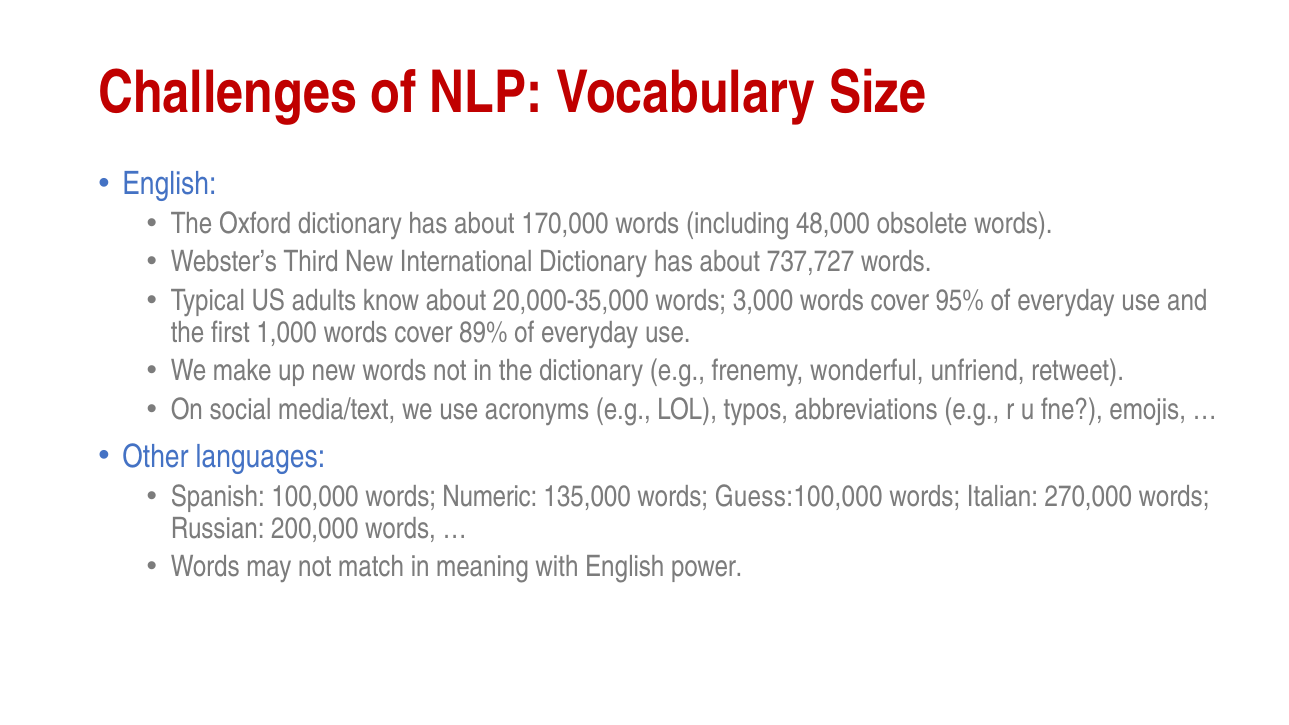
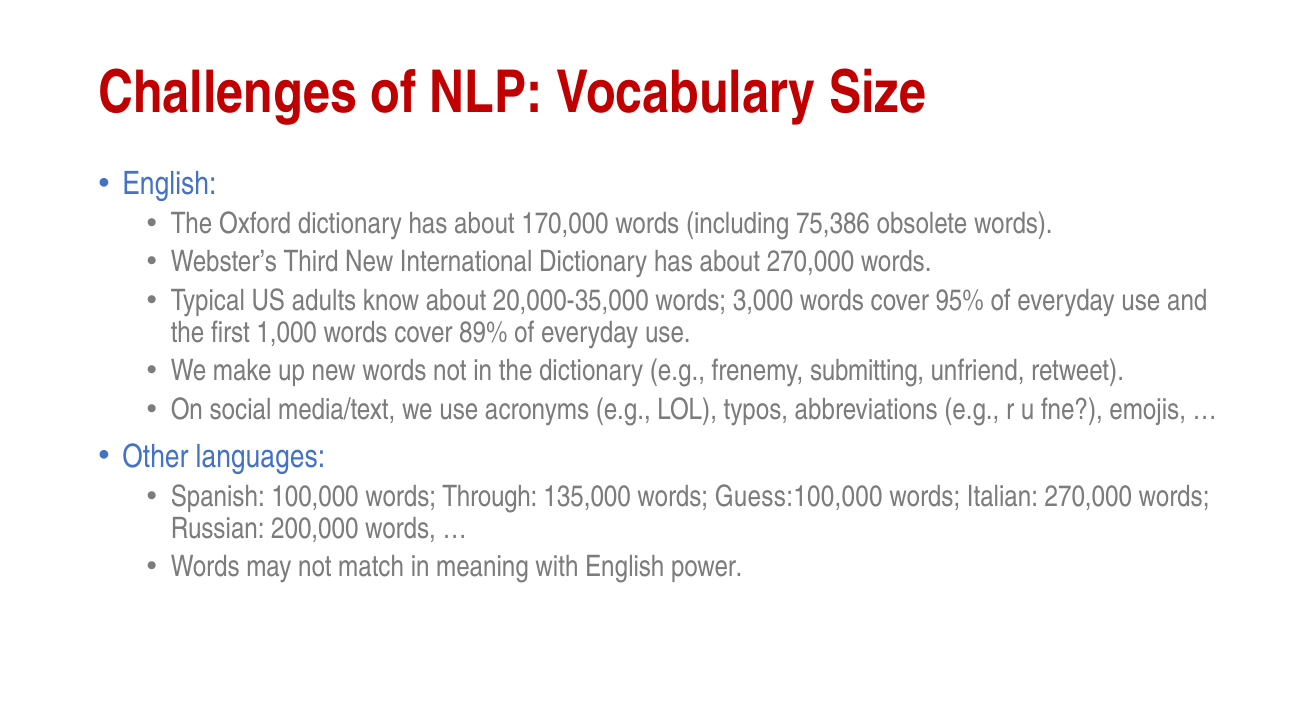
48,000: 48,000 -> 75,386
about 737,727: 737,727 -> 270,000
wonderful: wonderful -> submitting
Numeric: Numeric -> Through
